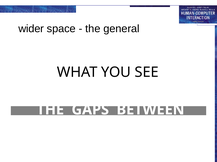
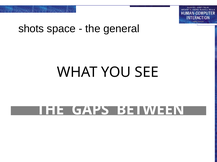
wider: wider -> shots
